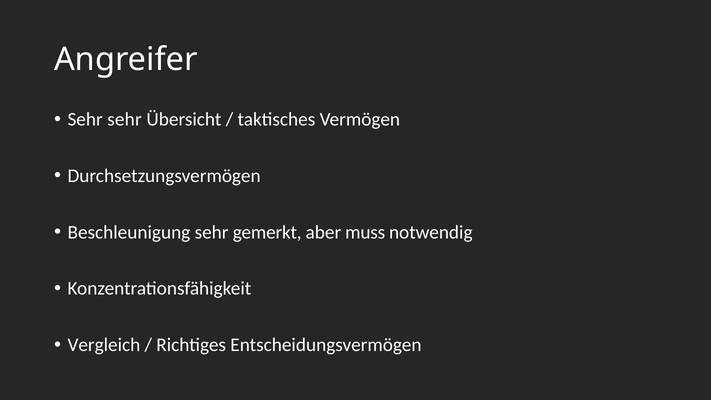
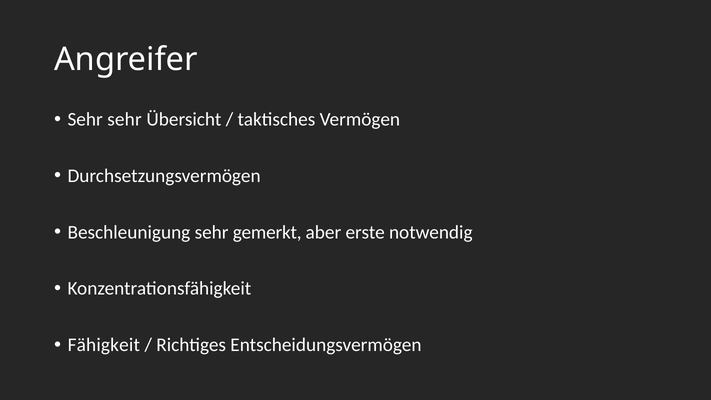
muss: muss -> erste
Vergleich: Vergleich -> Fähigkeit
